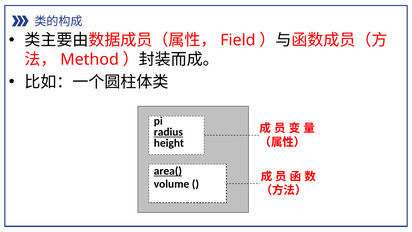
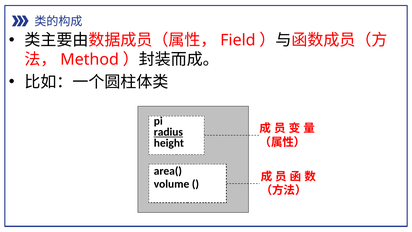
area( underline: present -> none
